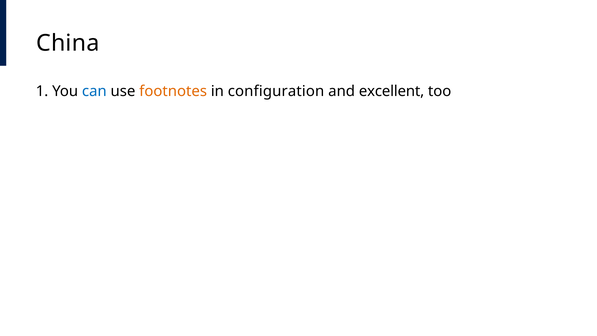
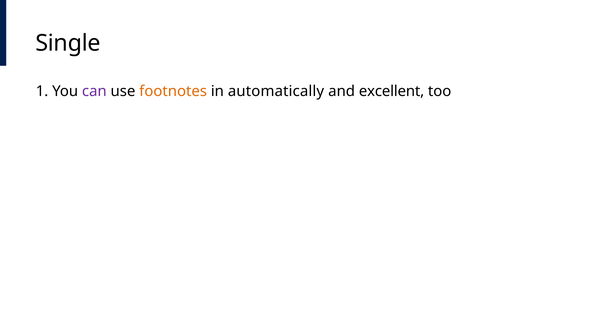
China: China -> Single
can colour: blue -> purple
configuration: configuration -> automatically
